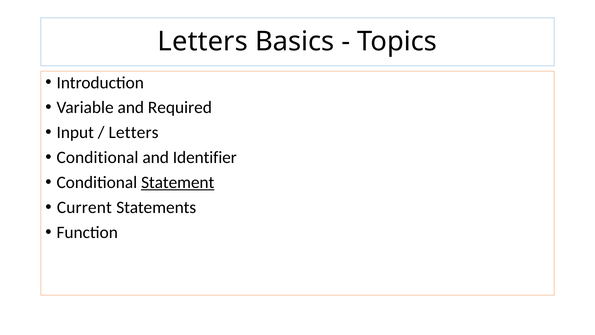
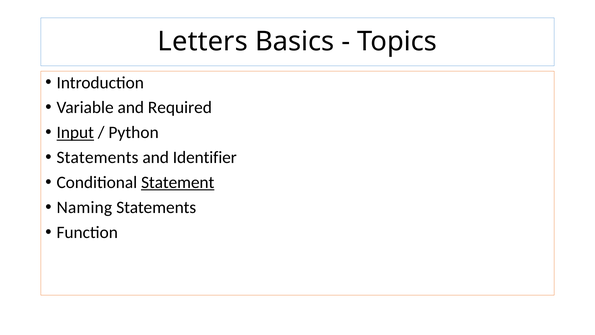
Input underline: none -> present
Letters at (134, 132): Letters -> Python
Conditional at (97, 157): Conditional -> Statements
Current: Current -> Naming
